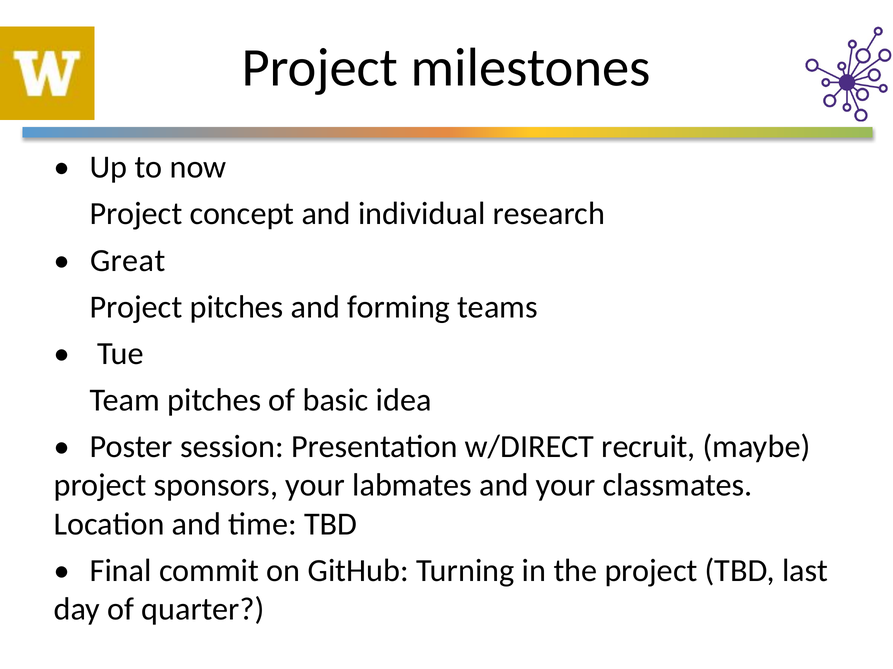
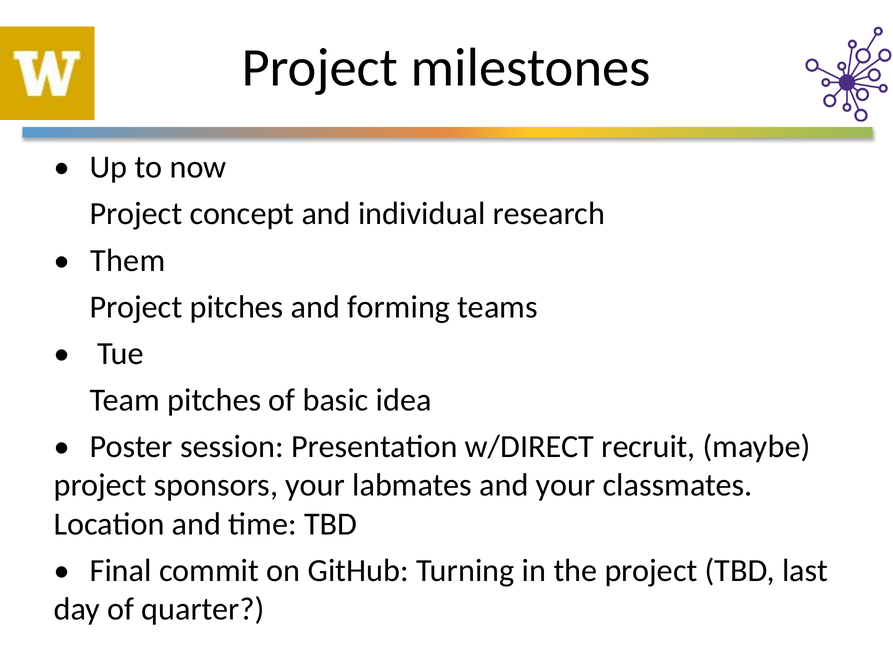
Great: Great -> Them
